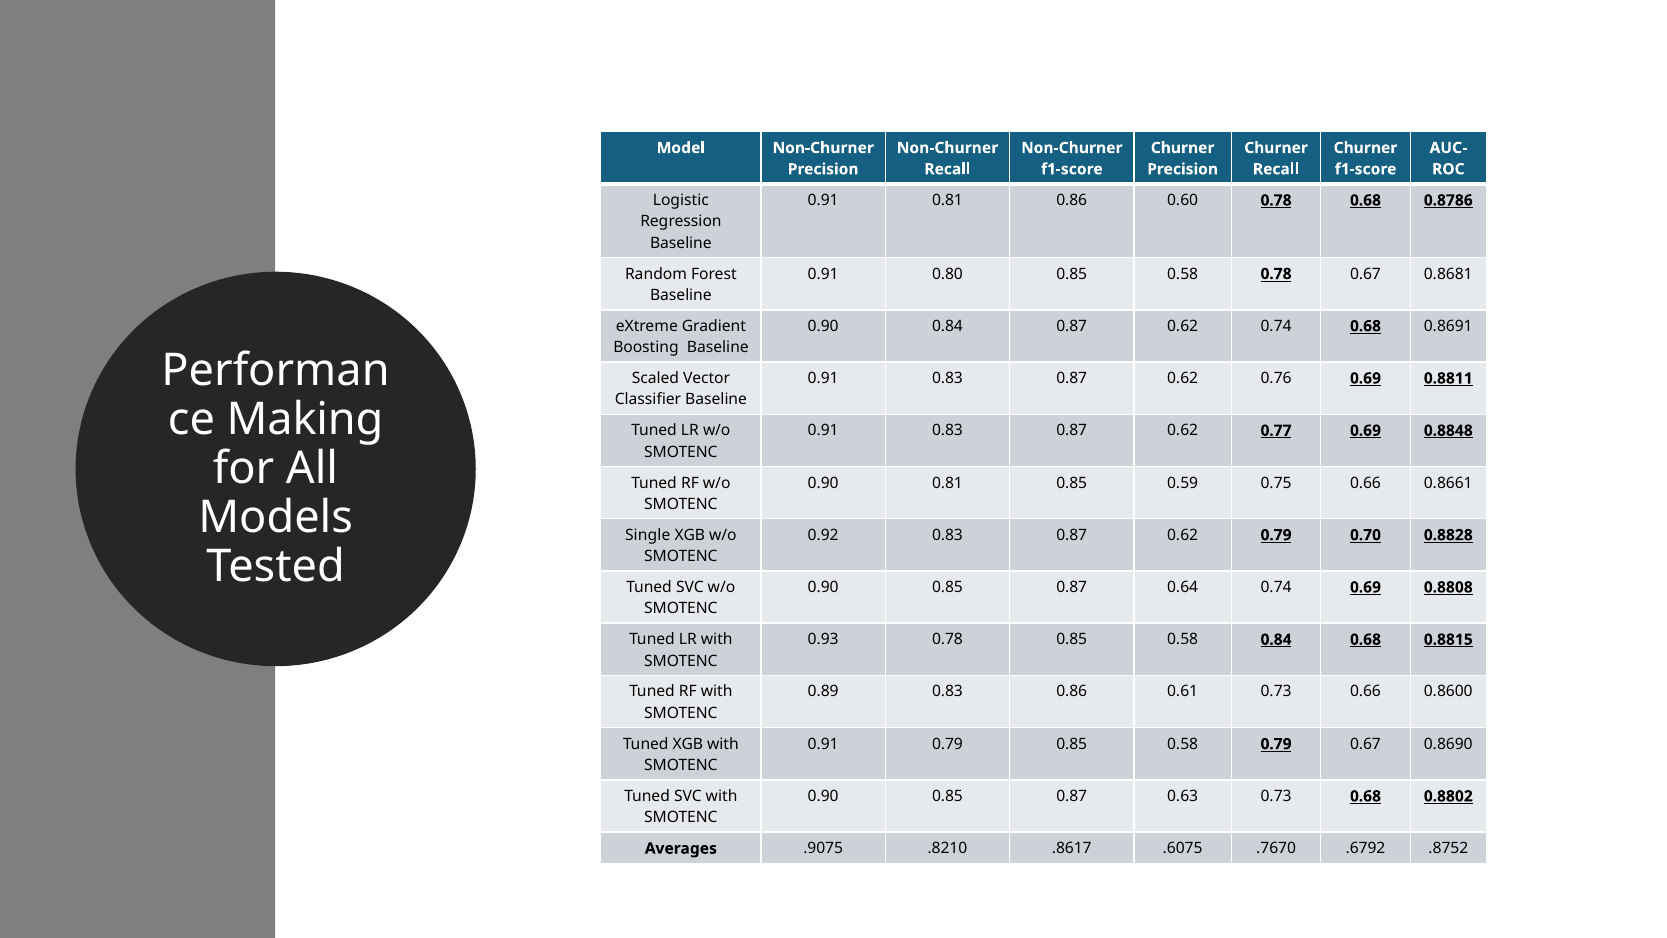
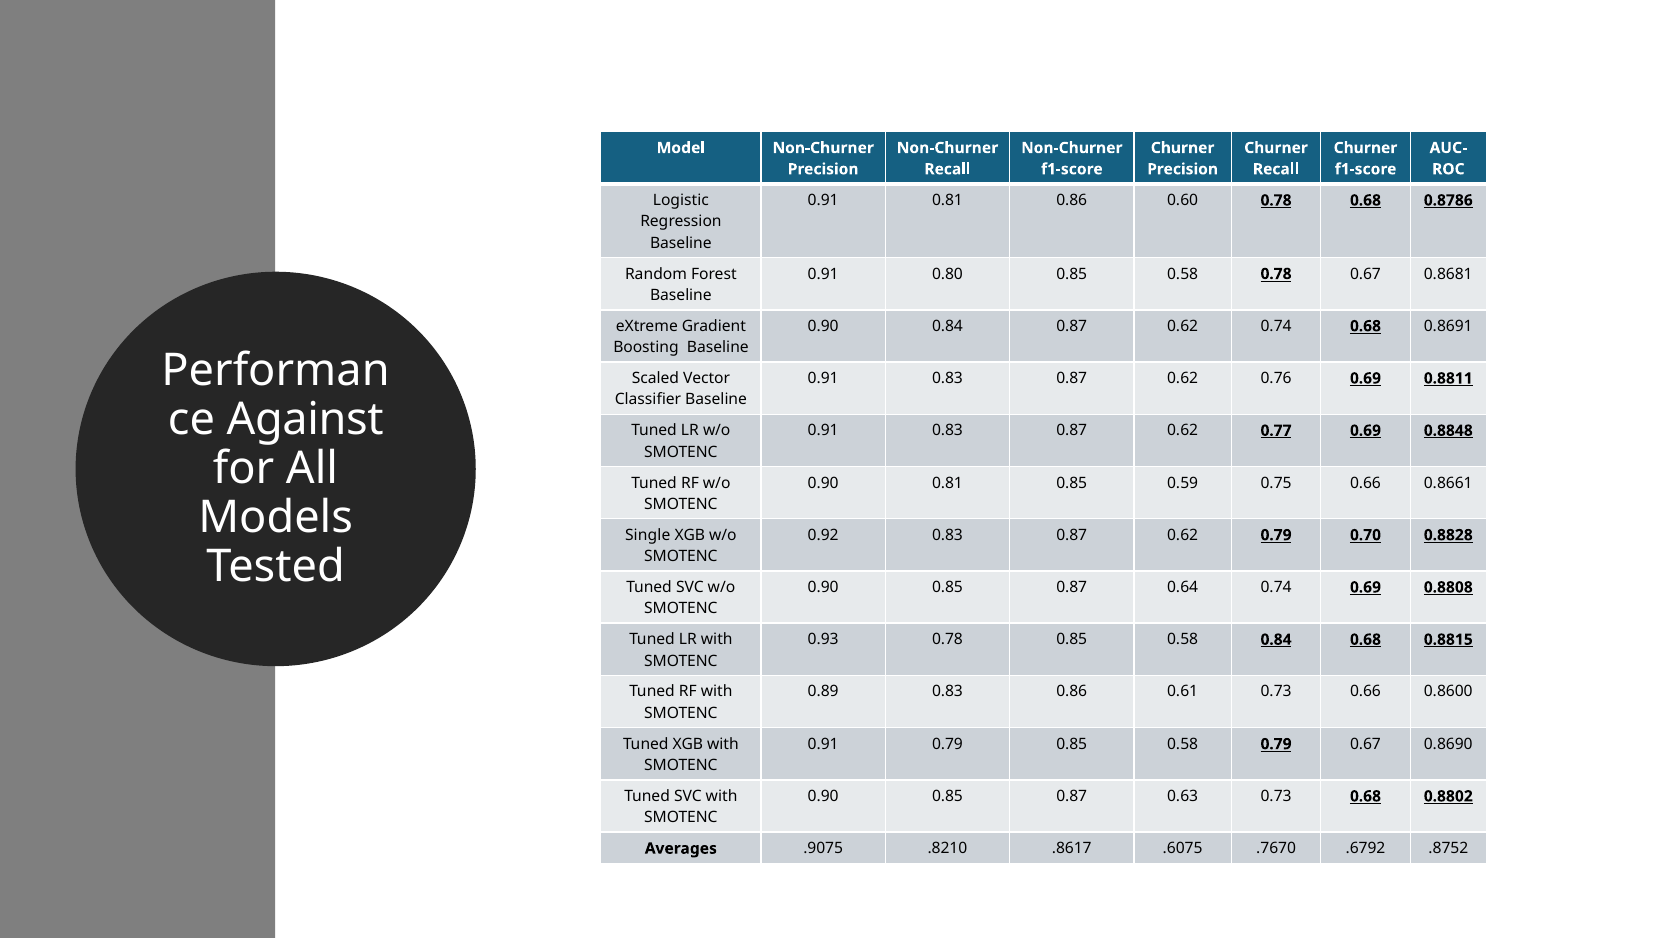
Making: Making -> Against
